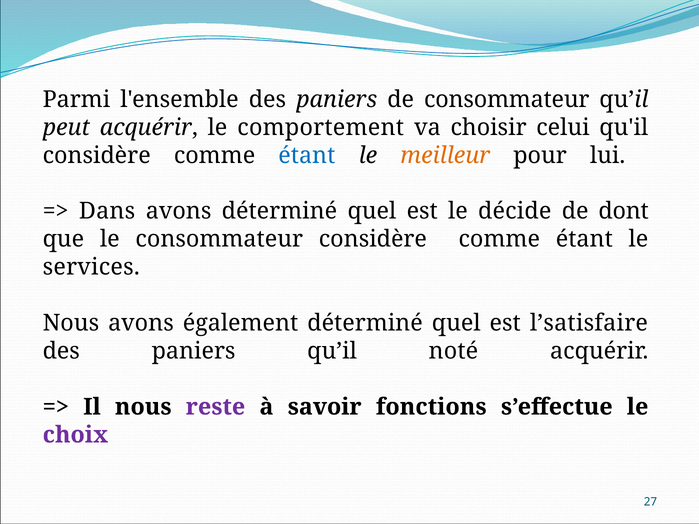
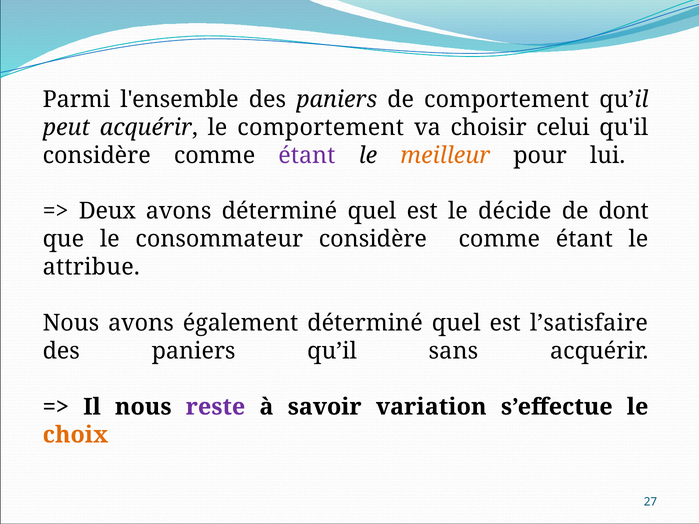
de consommateur: consommateur -> comportement
étant at (307, 155) colour: blue -> purple
Dans: Dans -> Deux
services: services -> attribue
noté: noté -> sans
fonctions: fonctions -> variation
choix colour: purple -> orange
